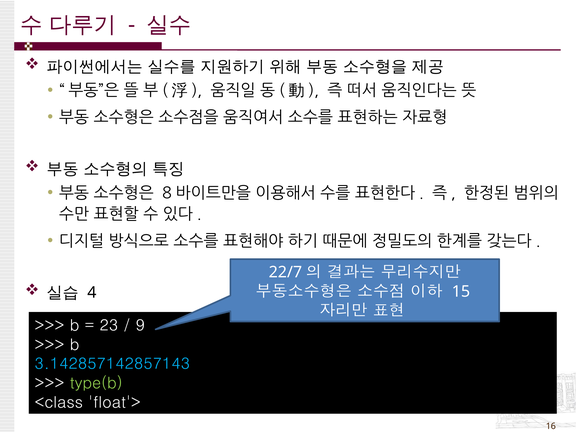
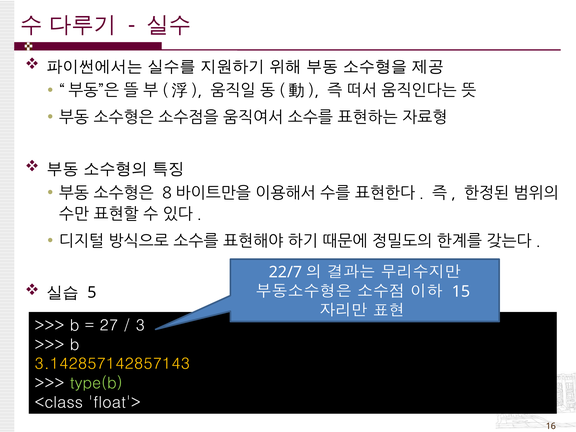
4: 4 -> 5
23: 23 -> 27
9: 9 -> 3
3.142857142857143 colour: light blue -> yellow
